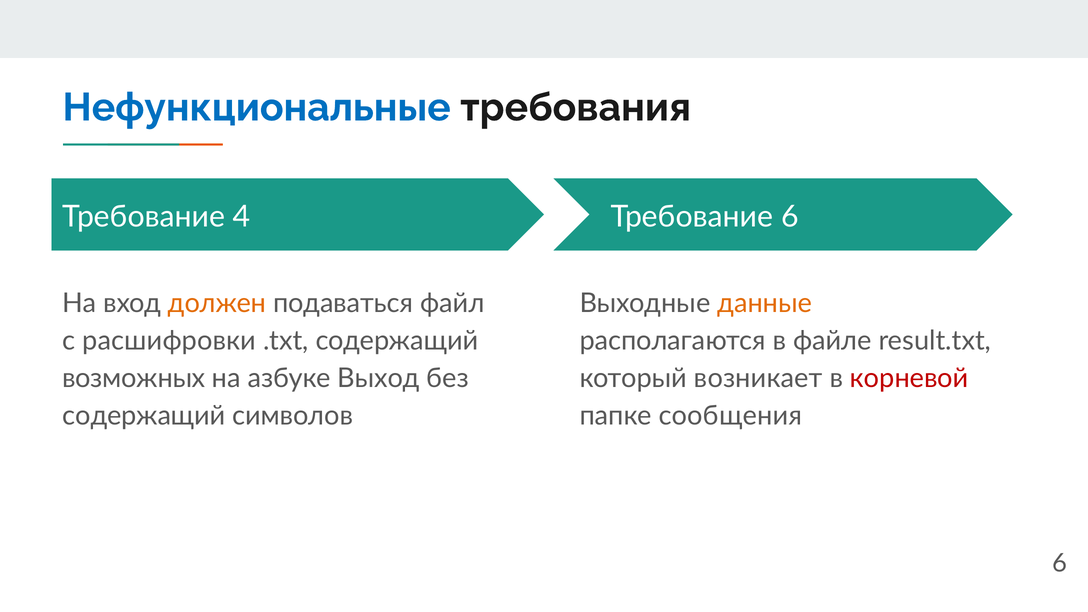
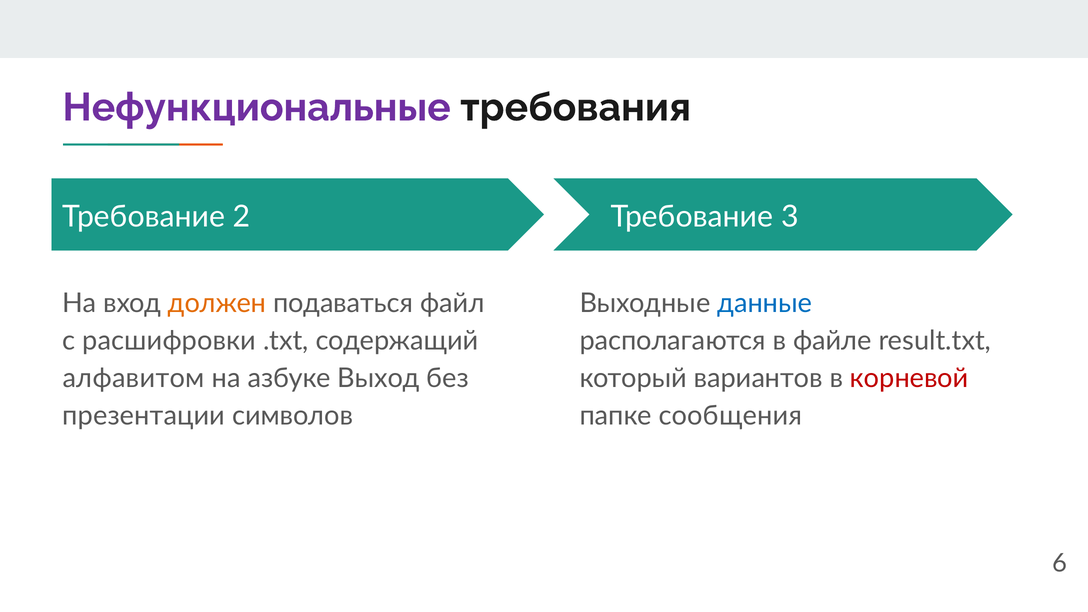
Нефункциональные colour: blue -> purple
4: 4 -> 2
Требование 6: 6 -> 3
данные colour: orange -> blue
возможных: возможных -> алфавитом
возникает: возникает -> вариантов
содержащий at (144, 416): содержащий -> презентации
